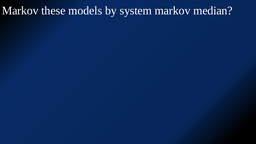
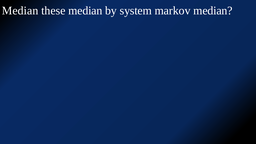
Markov at (20, 11): Markov -> Median
these models: models -> median
